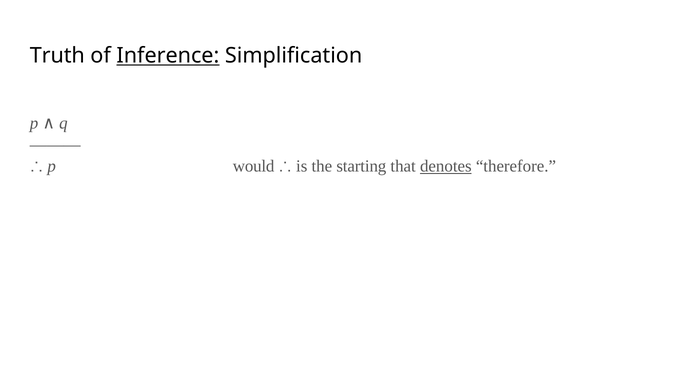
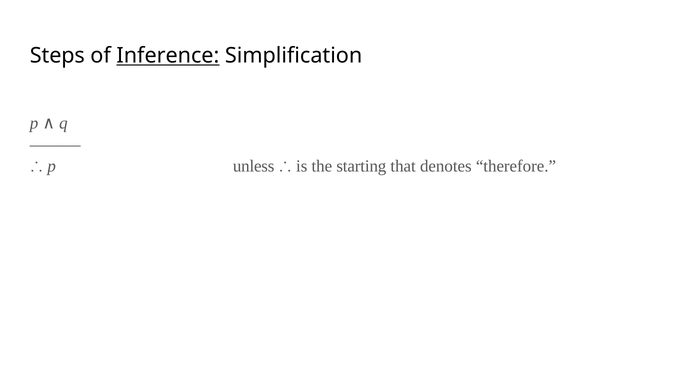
Truth: Truth -> Steps
would: would -> unless
denotes underline: present -> none
